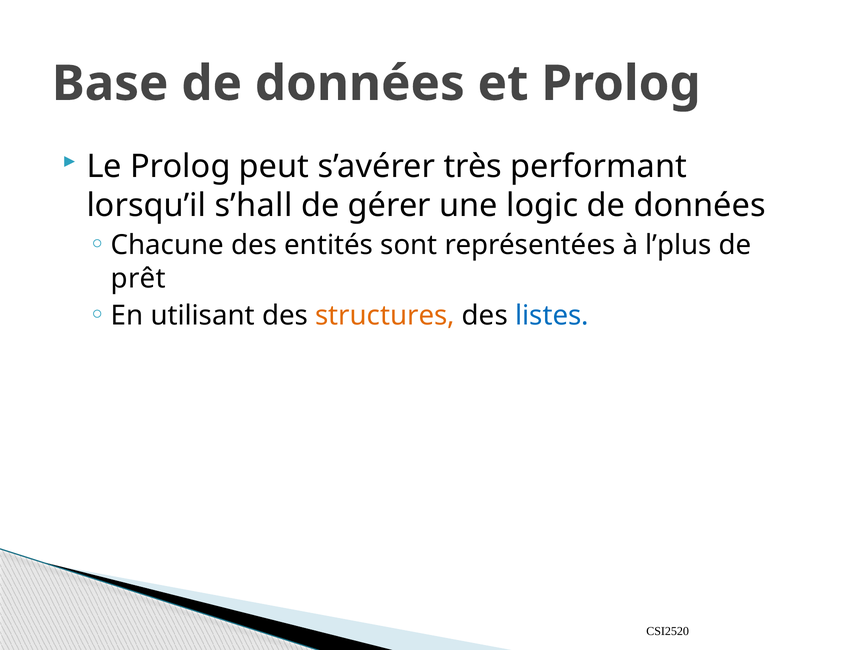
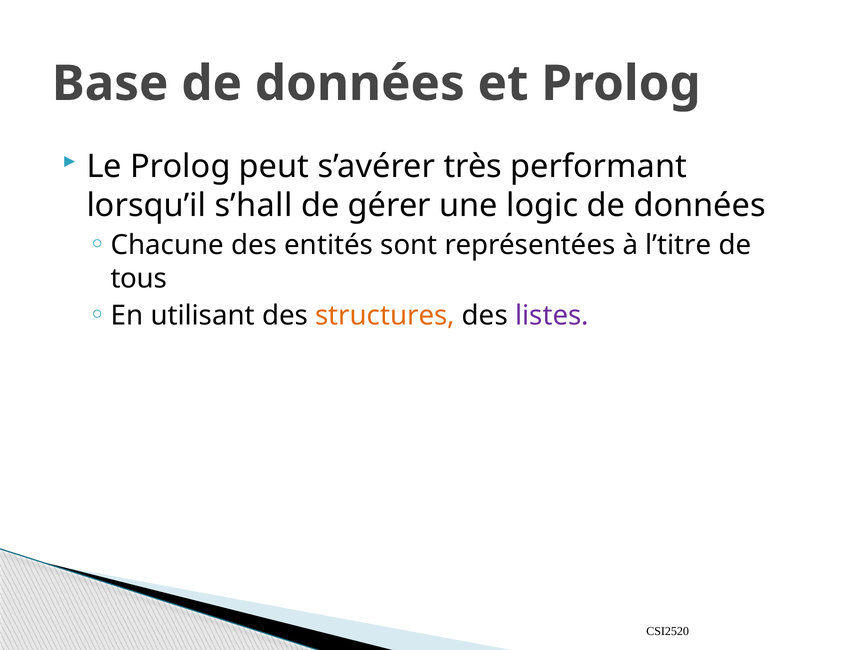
l’plus: l’plus -> l’titre
prêt: prêt -> tous
listes colour: blue -> purple
